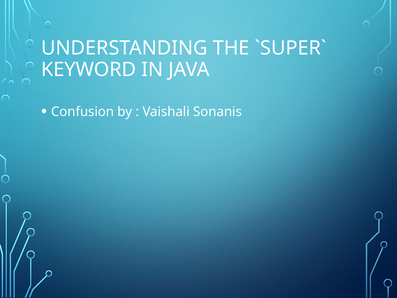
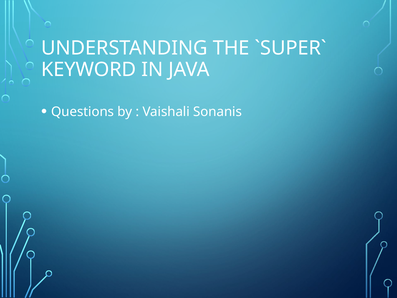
Confusion: Confusion -> Questions
